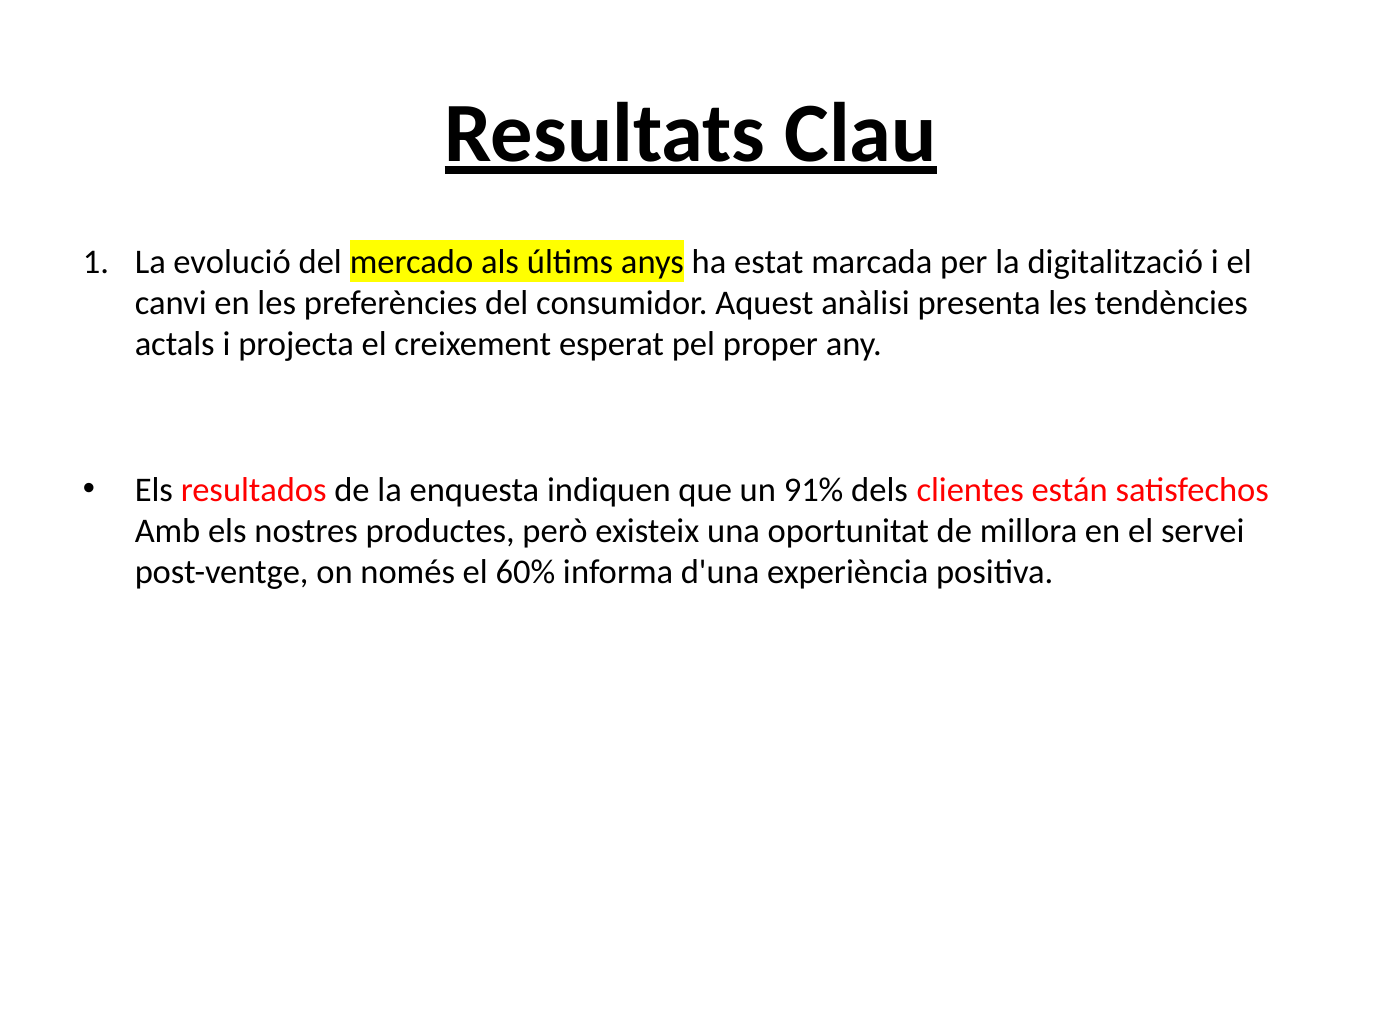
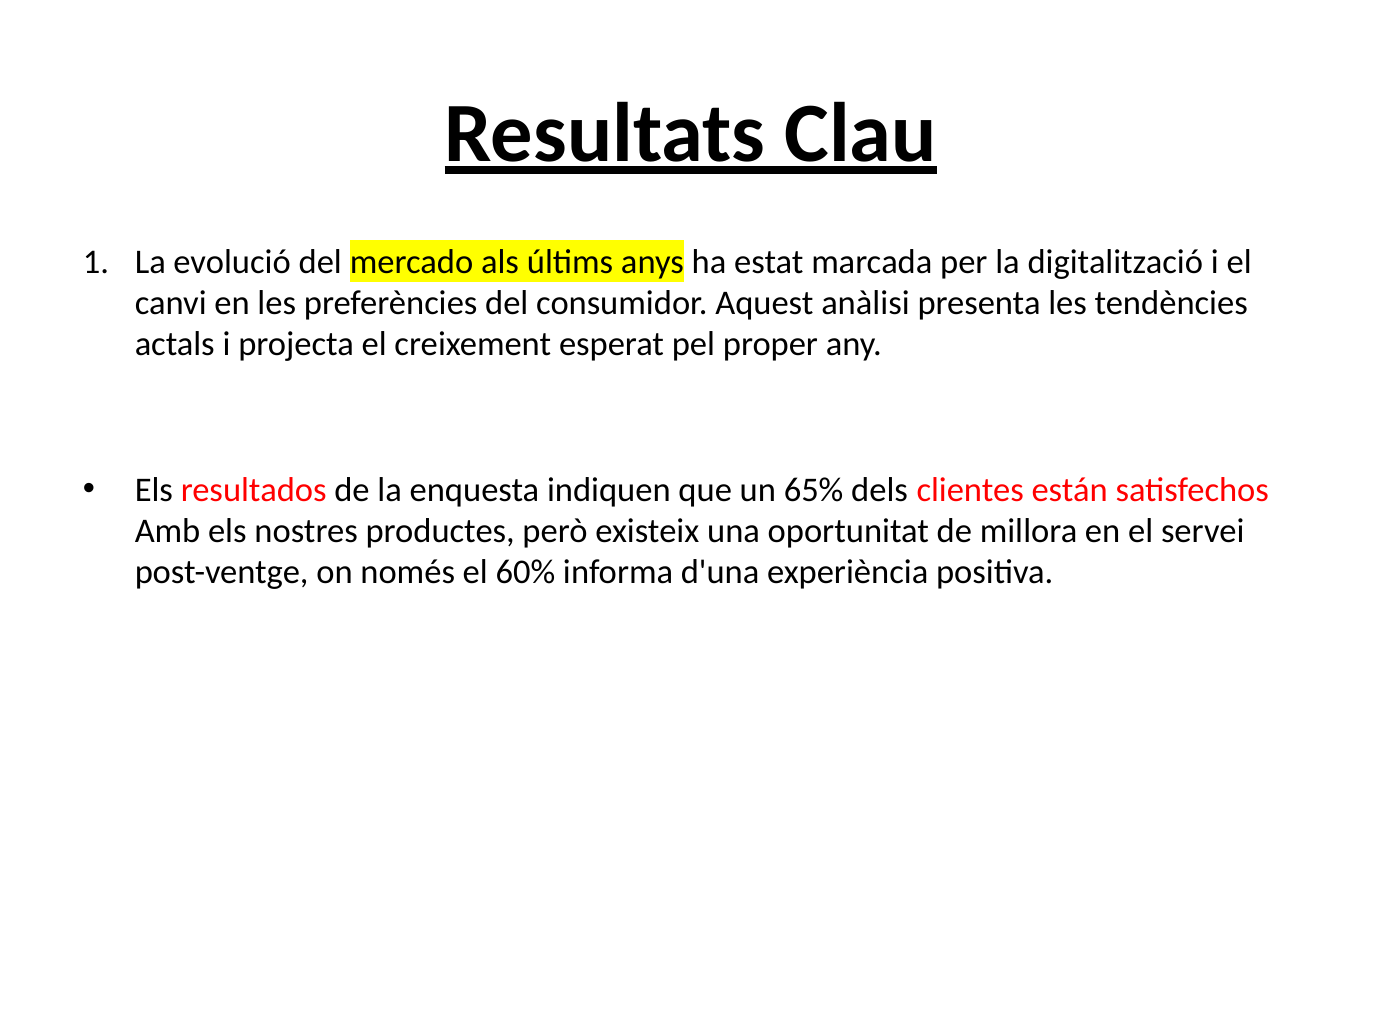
91%: 91% -> 65%
